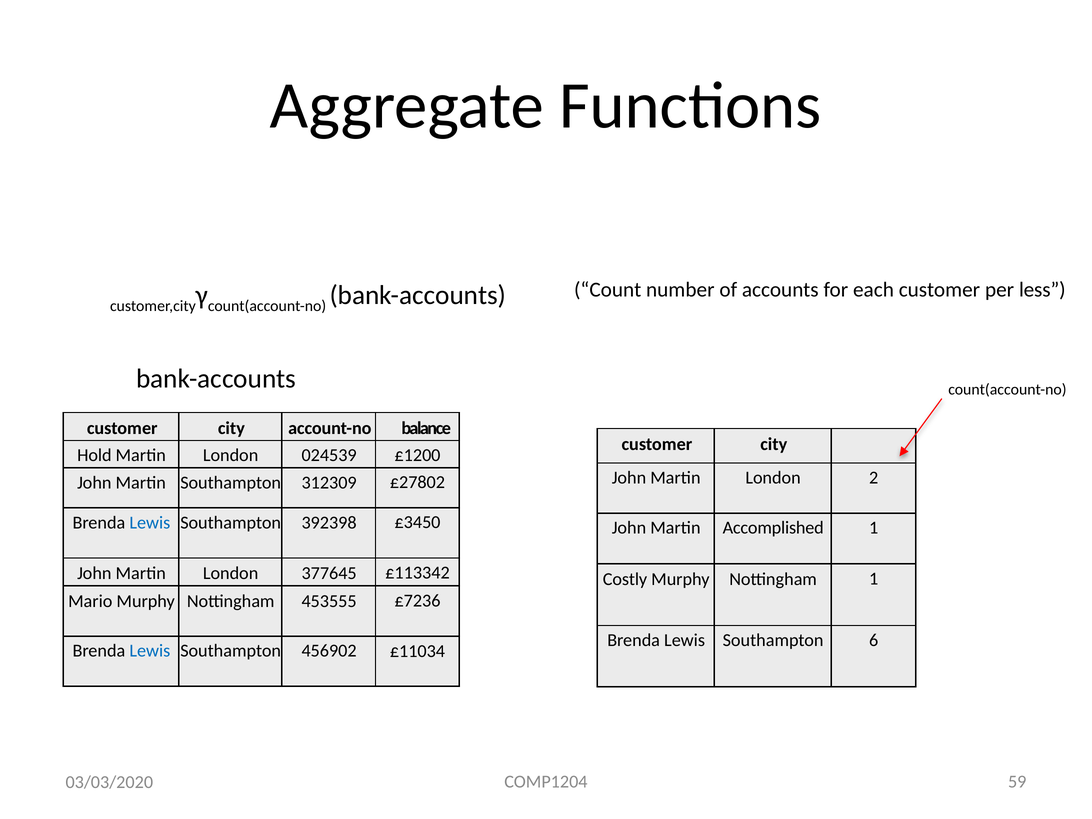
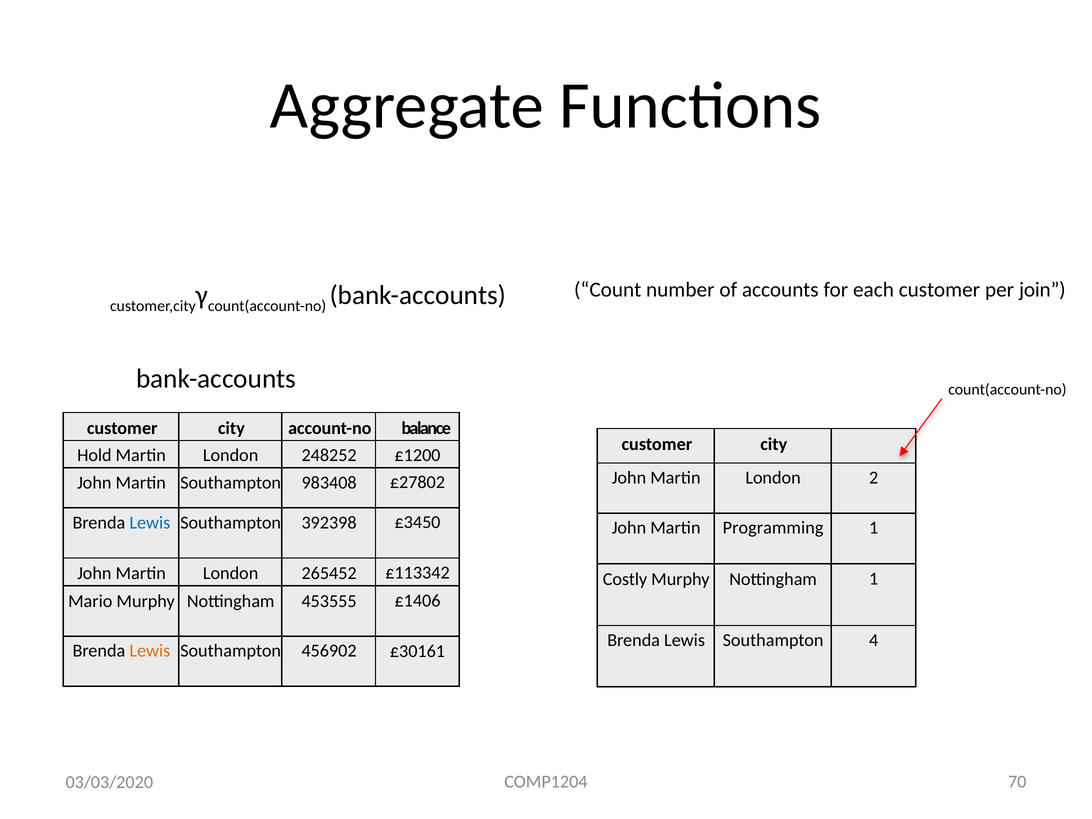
less: less -> join
024539: 024539 -> 248252
312309: 312309 -> 983408
Accomplished: Accomplished -> Programming
377645: 377645 -> 265452
£7236: £7236 -> £1406
6: 6 -> 4
Lewis at (150, 651) colour: blue -> orange
£11034: £11034 -> £30161
59: 59 -> 70
